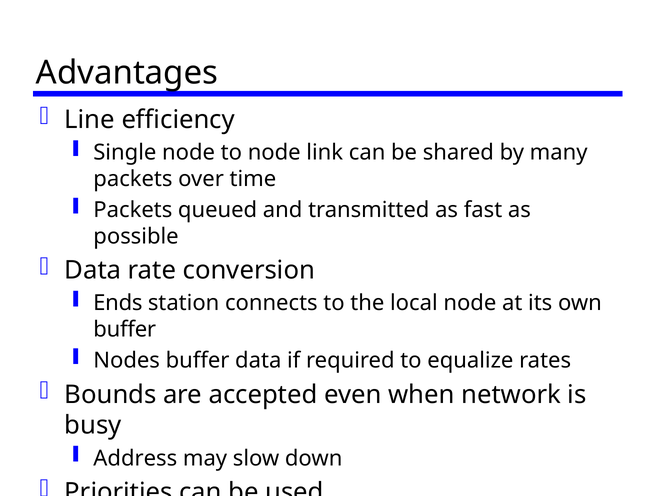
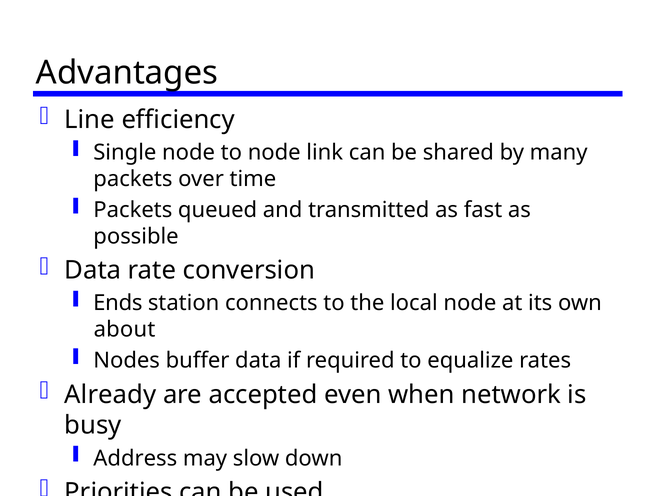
buffer at (125, 329): buffer -> about
Bounds: Bounds -> Already
